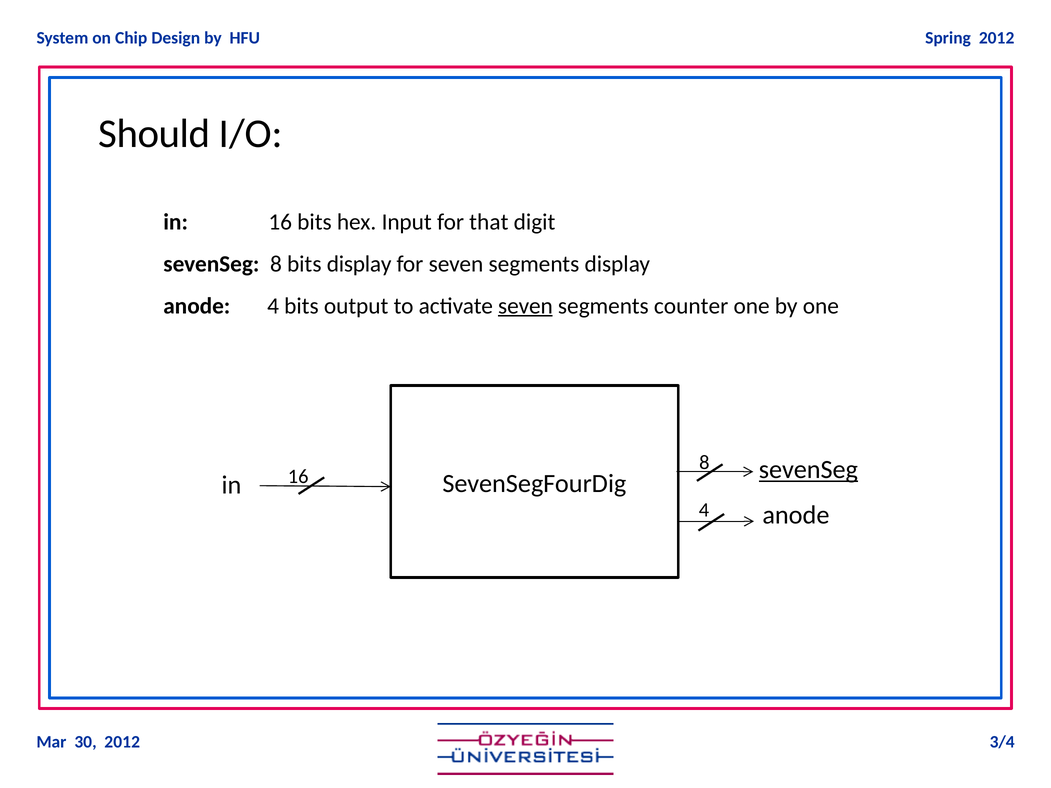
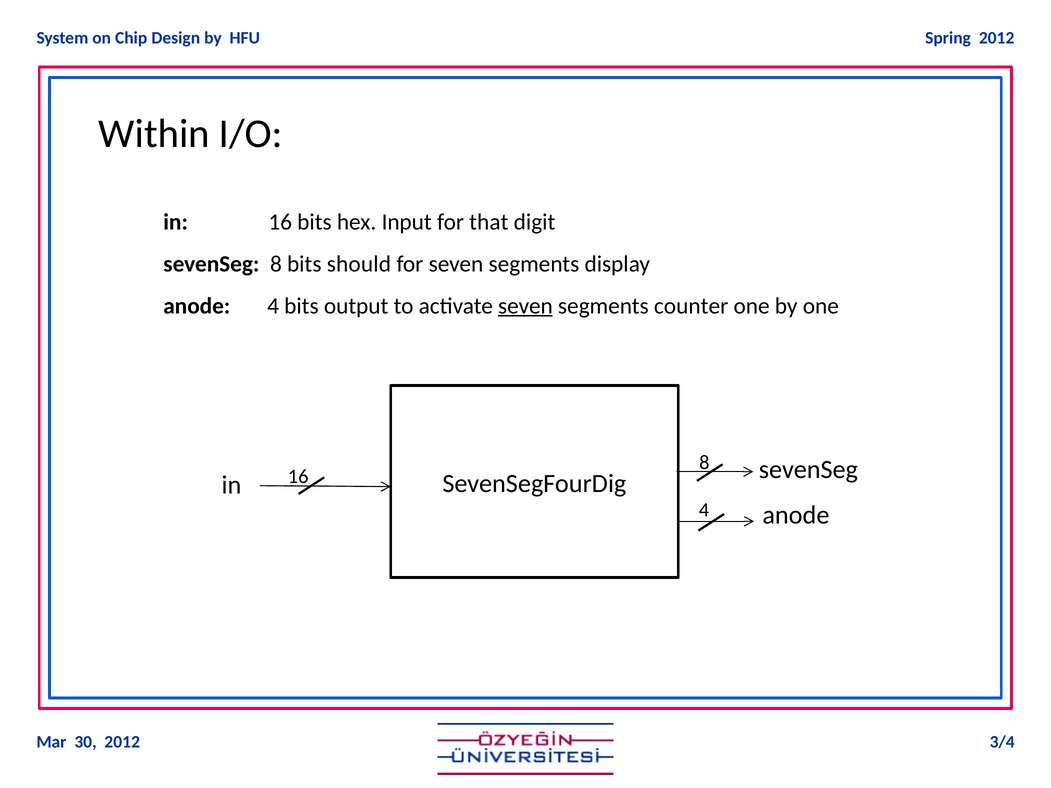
Should: Should -> Within
bits display: display -> should
sevenSeg at (808, 470) underline: present -> none
